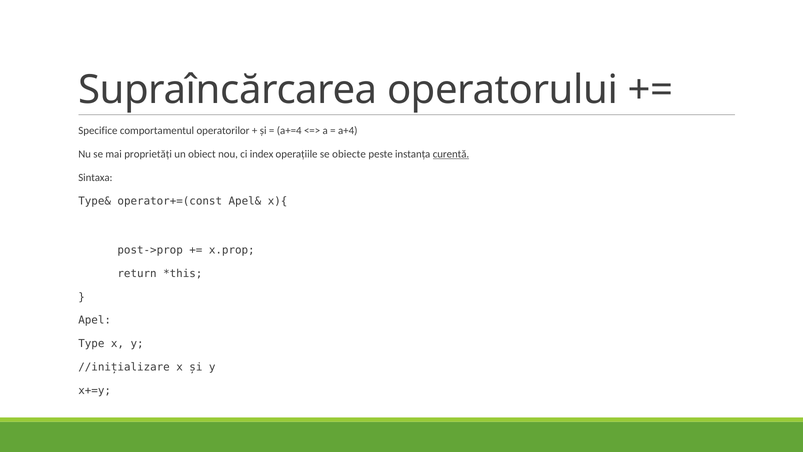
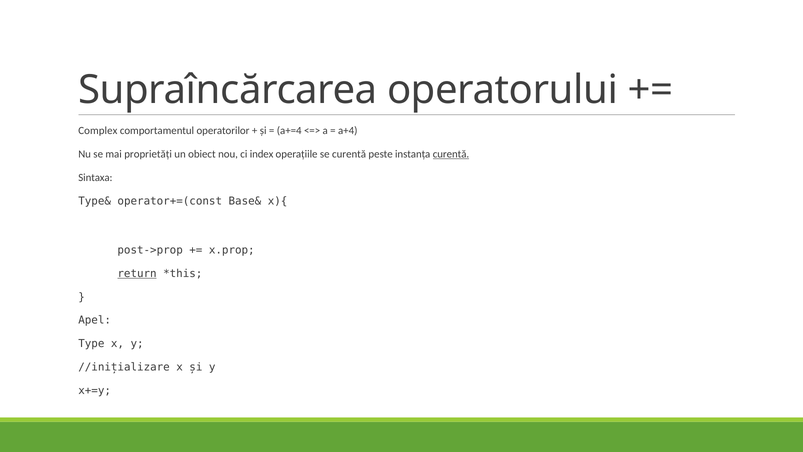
Specifice: Specifice -> Complex
se obiecte: obiecte -> curentă
Apel&: Apel& -> Base&
return underline: none -> present
